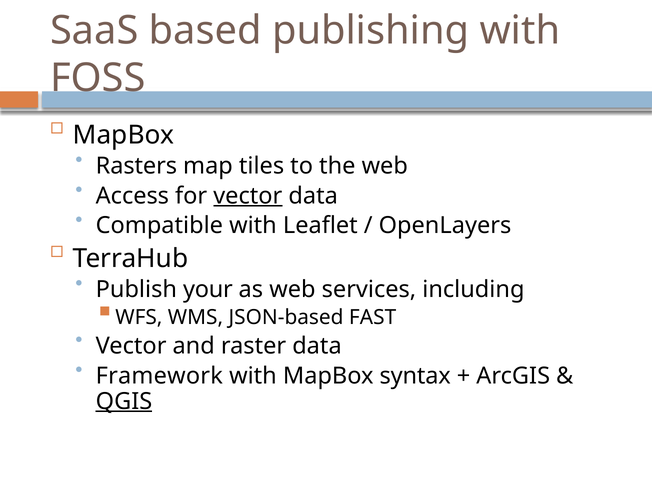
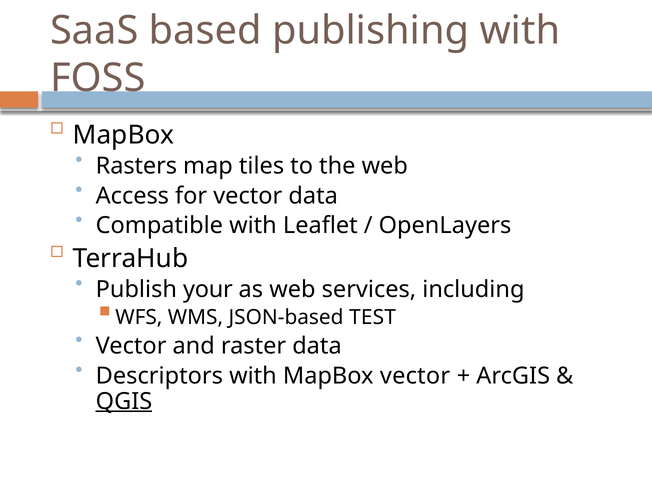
vector at (248, 196) underline: present -> none
FAST: FAST -> TEST
Framework: Framework -> Descriptors
MapBox syntax: syntax -> vector
